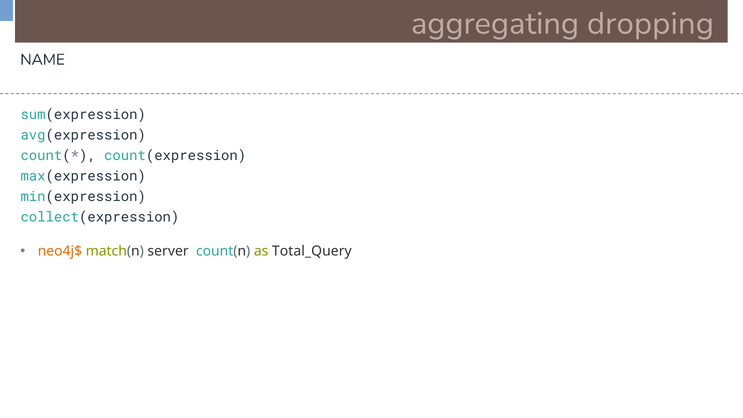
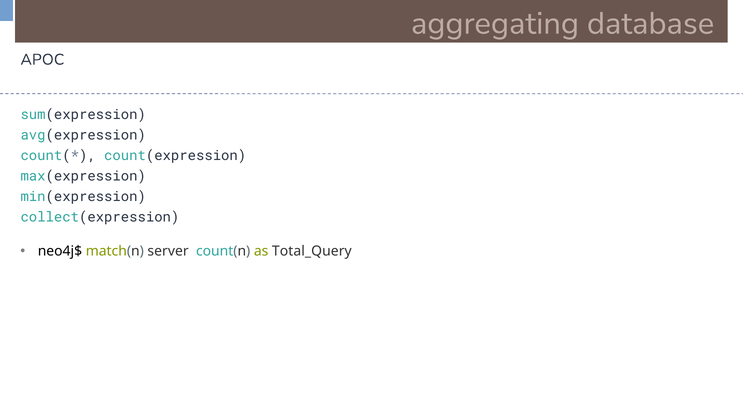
dropping: dropping -> database
NAME: NAME -> APOC
neo4j$ colour: orange -> black
